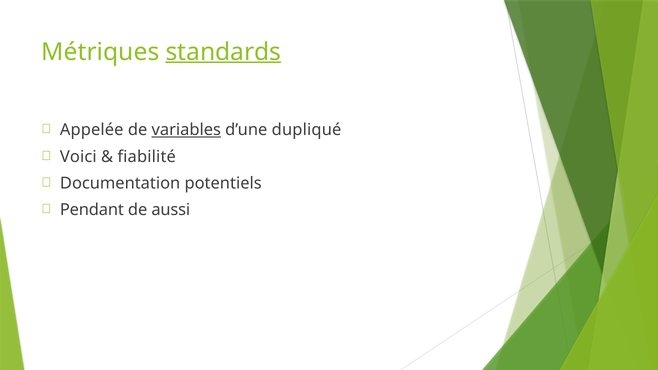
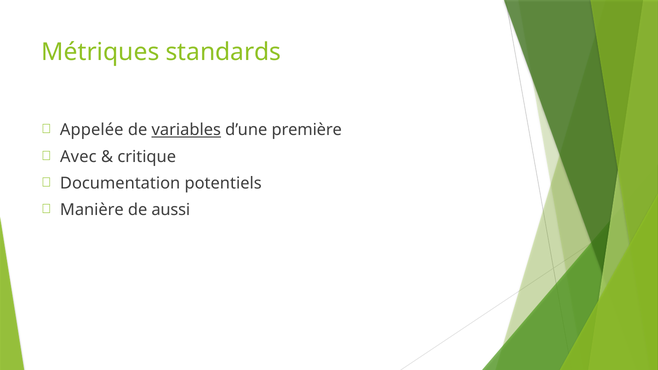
standards underline: present -> none
dupliqué: dupliqué -> première
Voici: Voici -> Avec
fiabilité: fiabilité -> critique
Pendant: Pendant -> Manière
